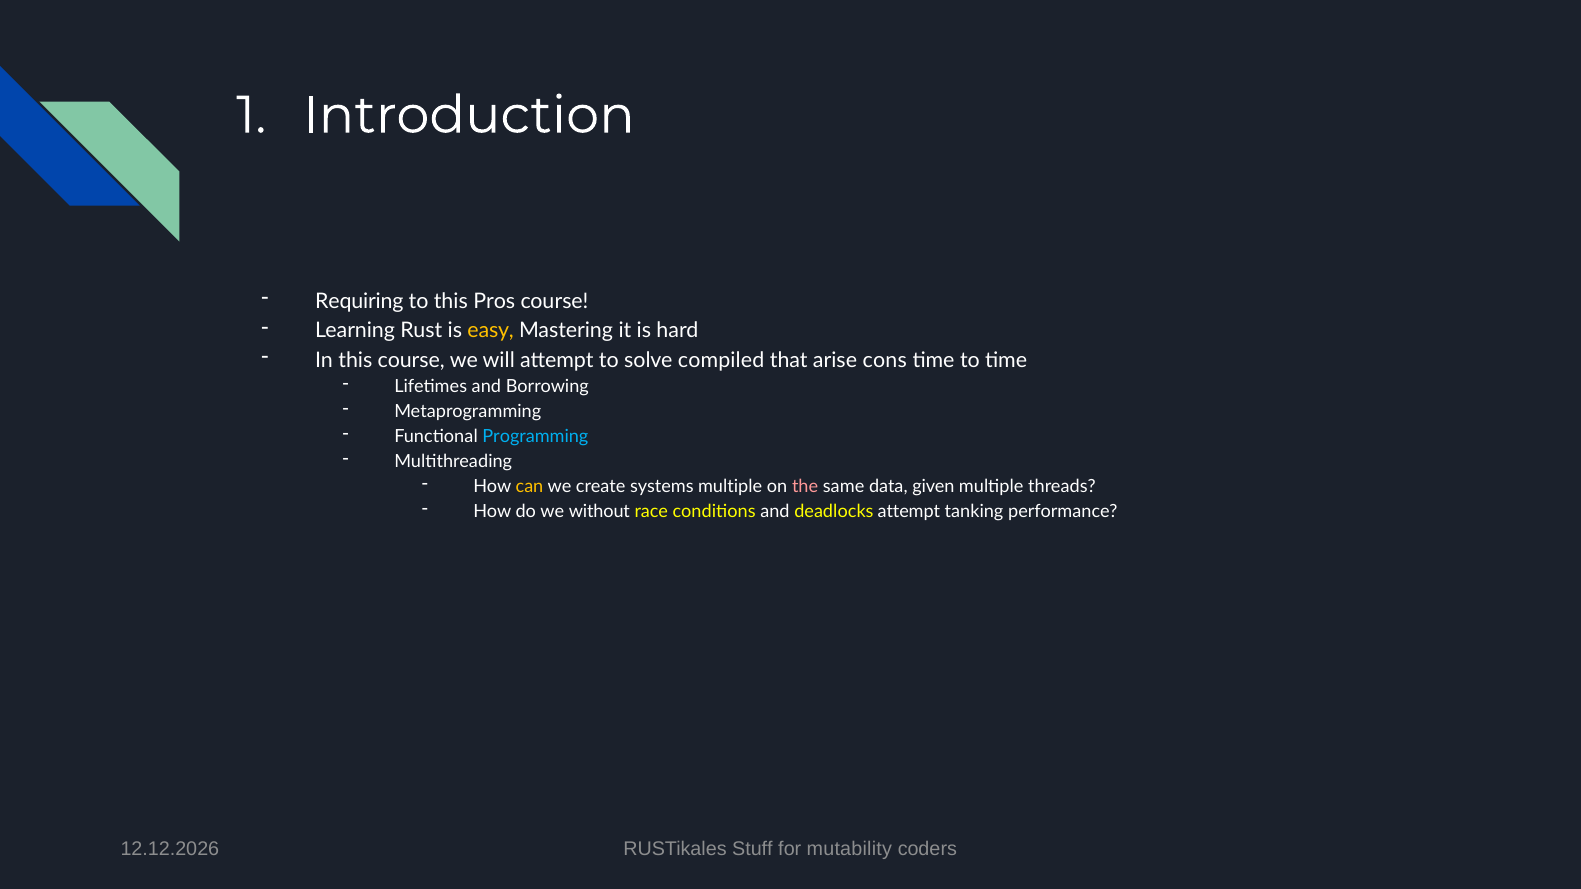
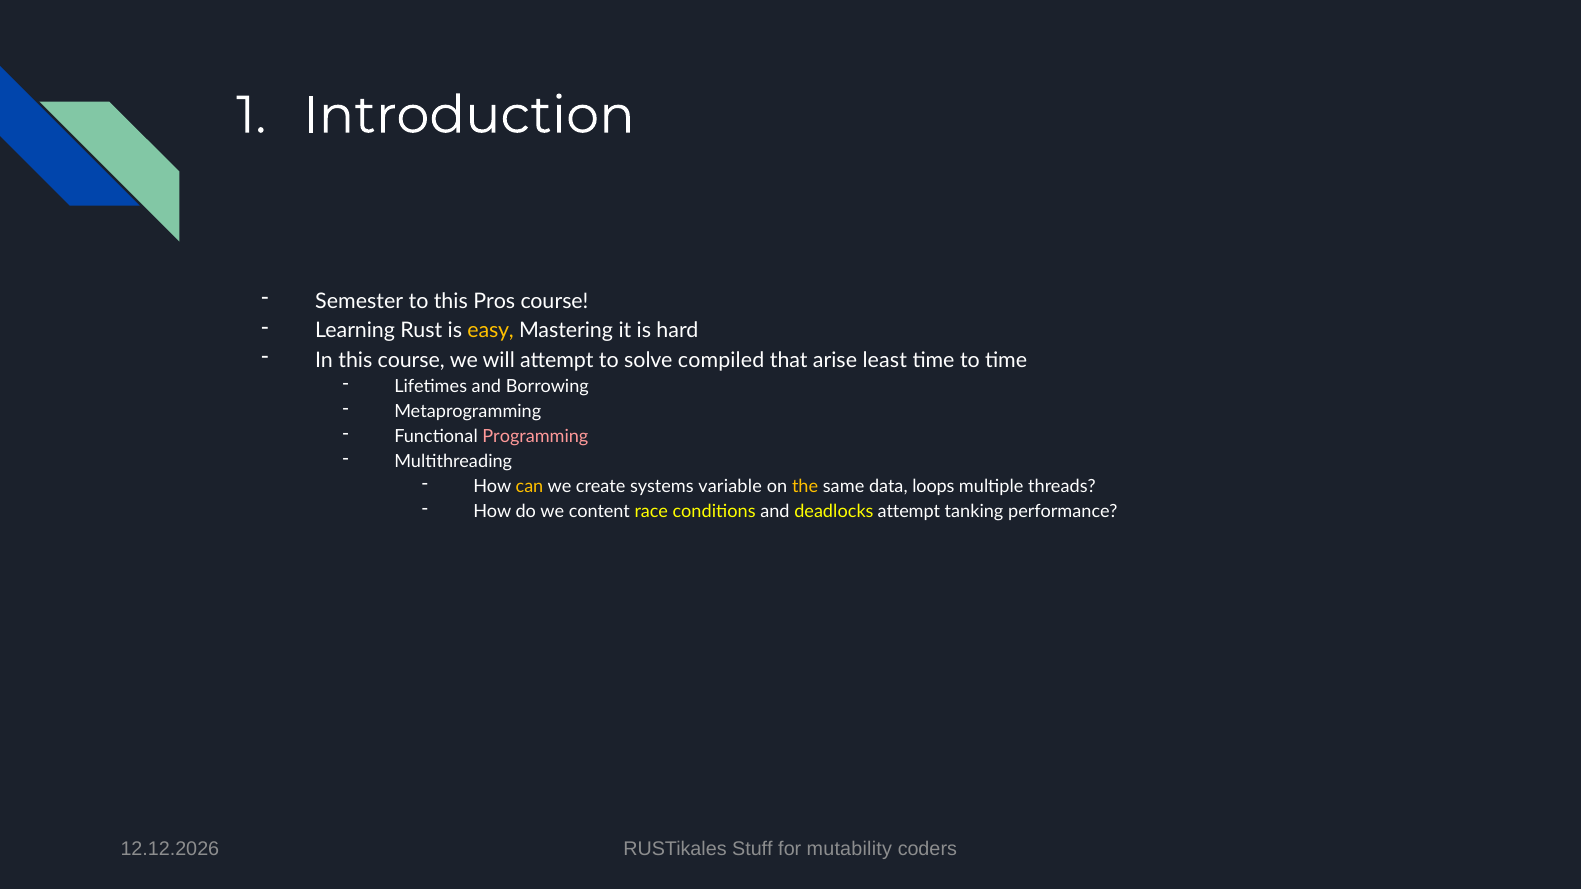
Requiring: Requiring -> Semester
cons: cons -> least
Programming colour: light blue -> pink
systems multiple: multiple -> variable
the colour: pink -> yellow
given: given -> loops
without: without -> content
